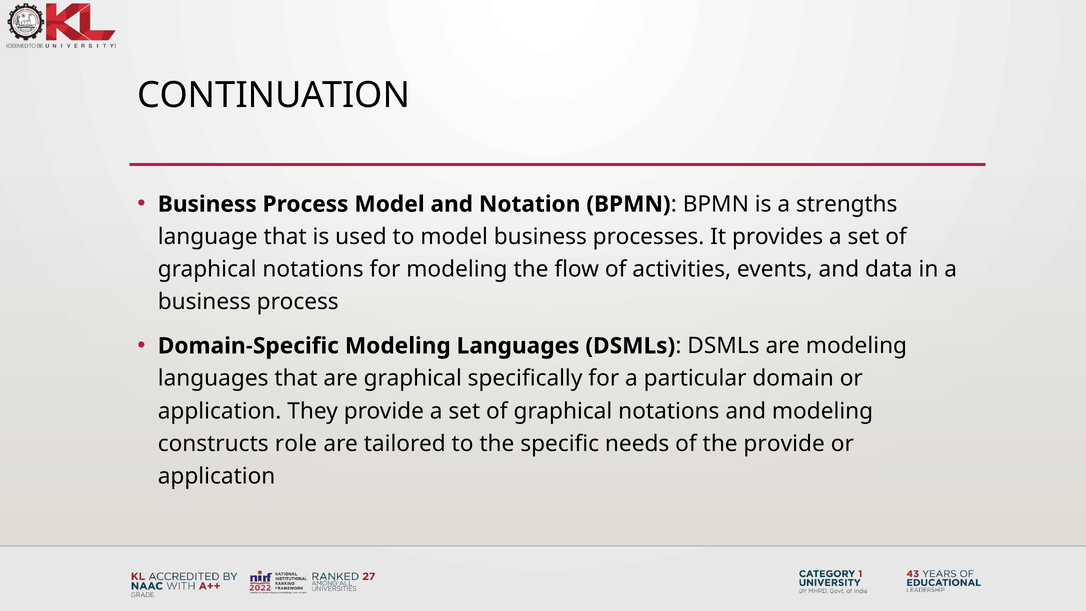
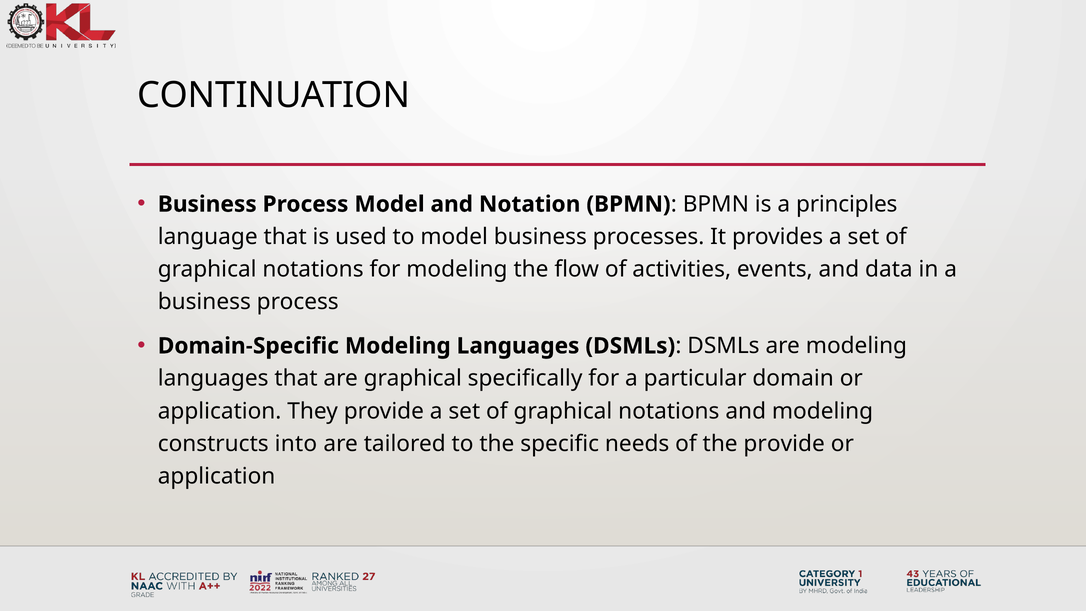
strengths: strengths -> principles
role: role -> into
